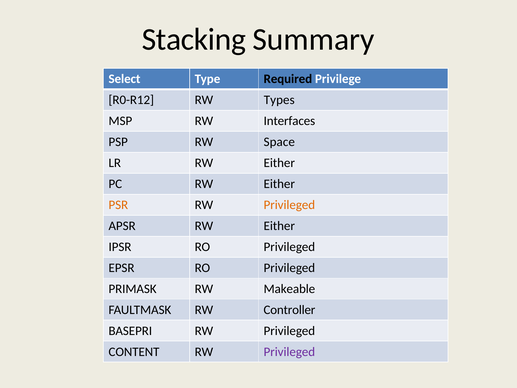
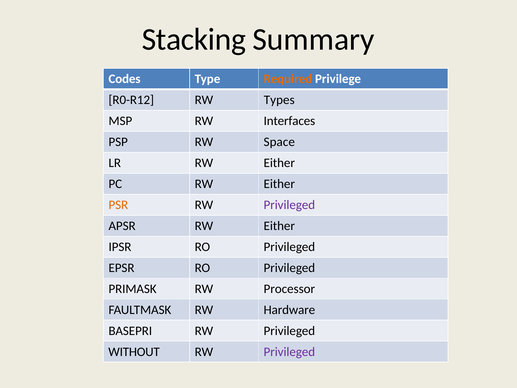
Select: Select -> Codes
Required colour: black -> orange
Privileged at (289, 205) colour: orange -> purple
Makeable: Makeable -> Processor
Controller: Controller -> Hardware
CONTENT: CONTENT -> WITHOUT
